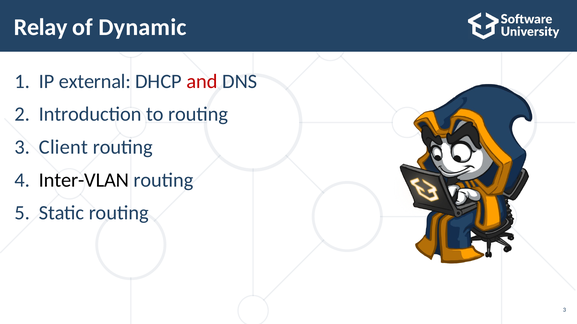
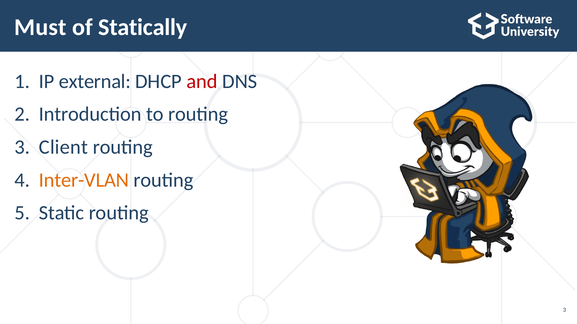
Relay: Relay -> Must
Dynamic: Dynamic -> Statically
Inter-VLAN colour: black -> orange
